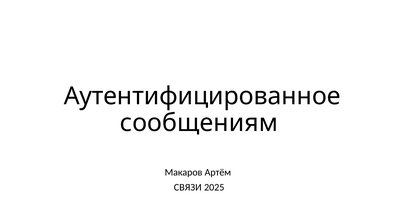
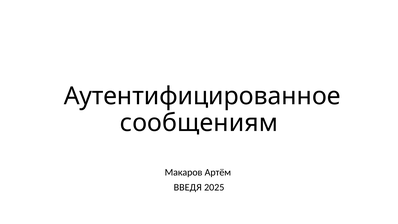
СВЯЗИ: СВЯЗИ -> ВВЕДЯ
